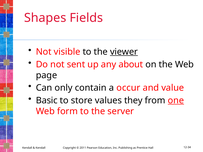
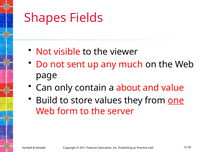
viewer underline: present -> none
about: about -> much
occur: occur -> about
Basic: Basic -> Build
